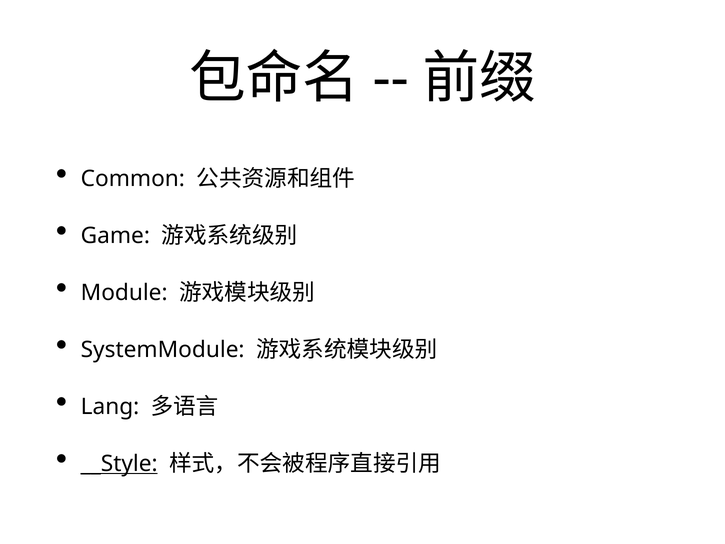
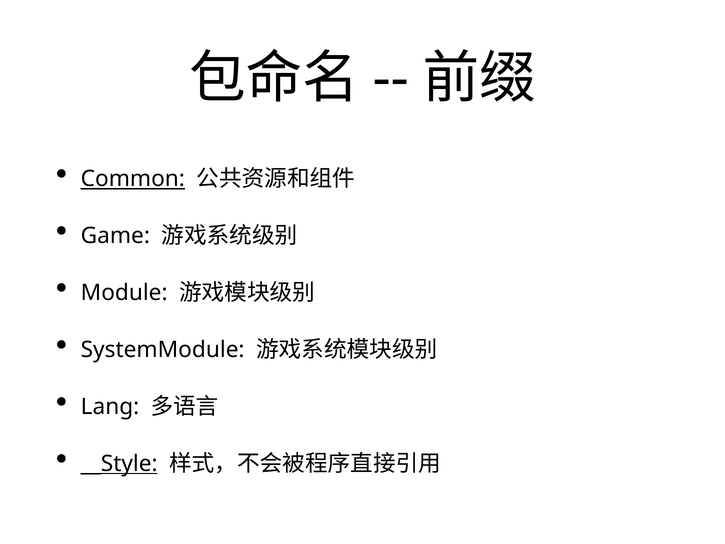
Common underline: none -> present
